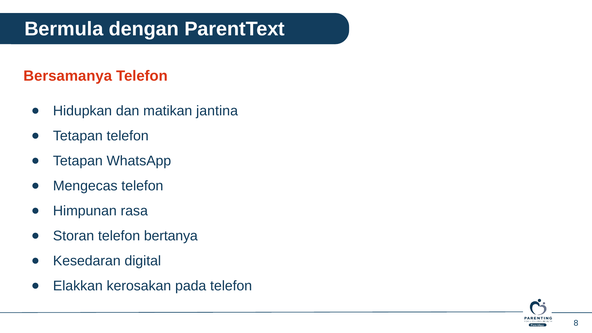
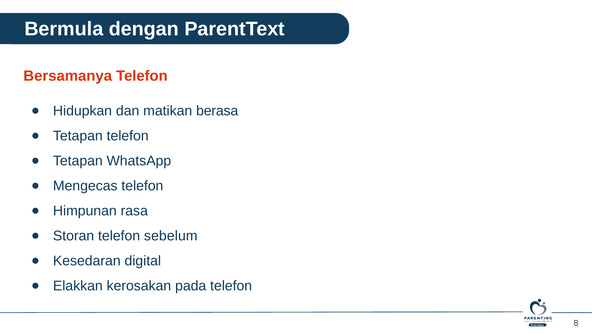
jantina: jantina -> berasa
bertanya: bertanya -> sebelum
